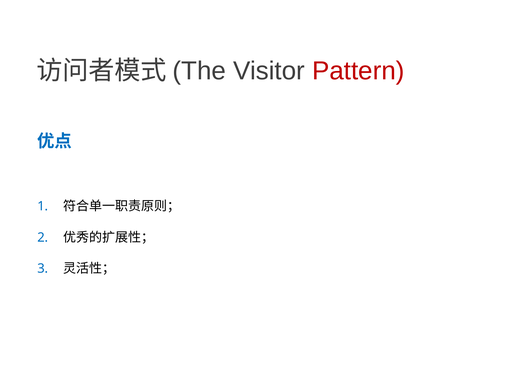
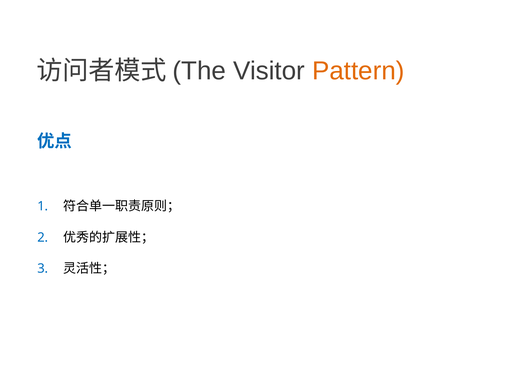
Pattern colour: red -> orange
